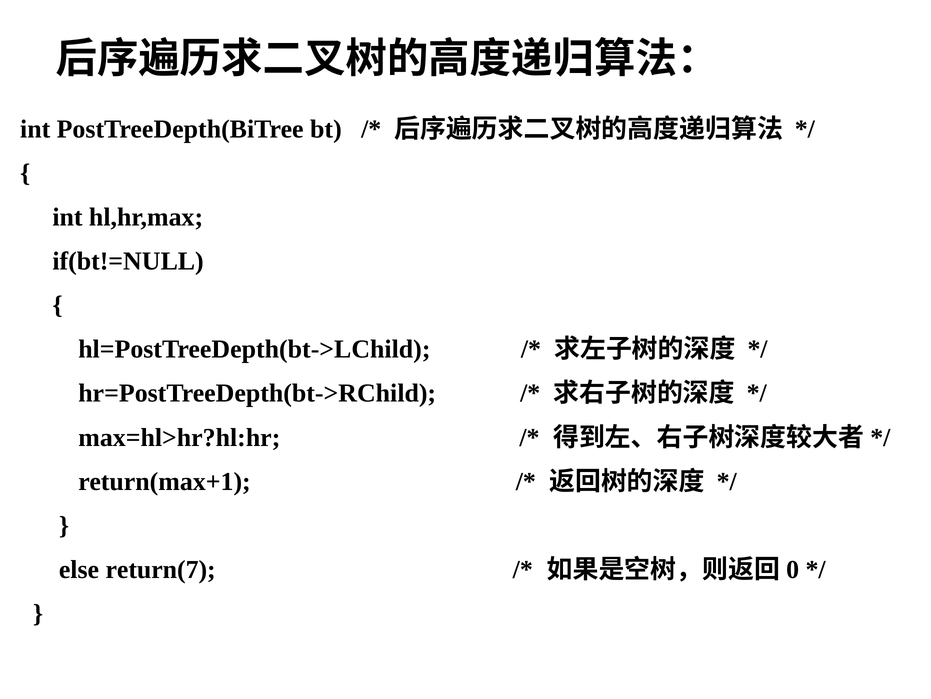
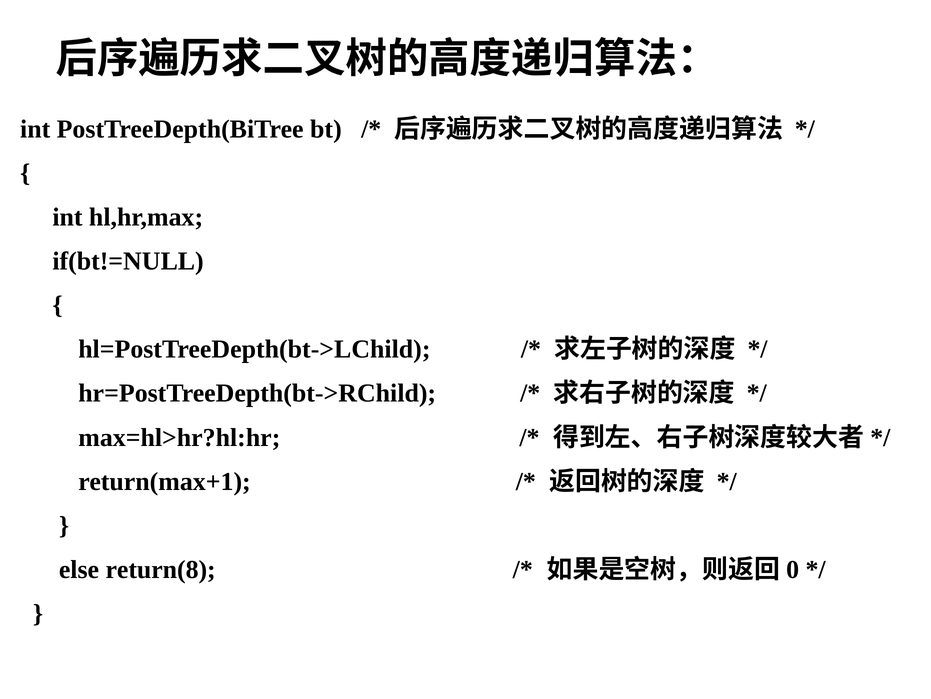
return(7: return(7 -> return(8
